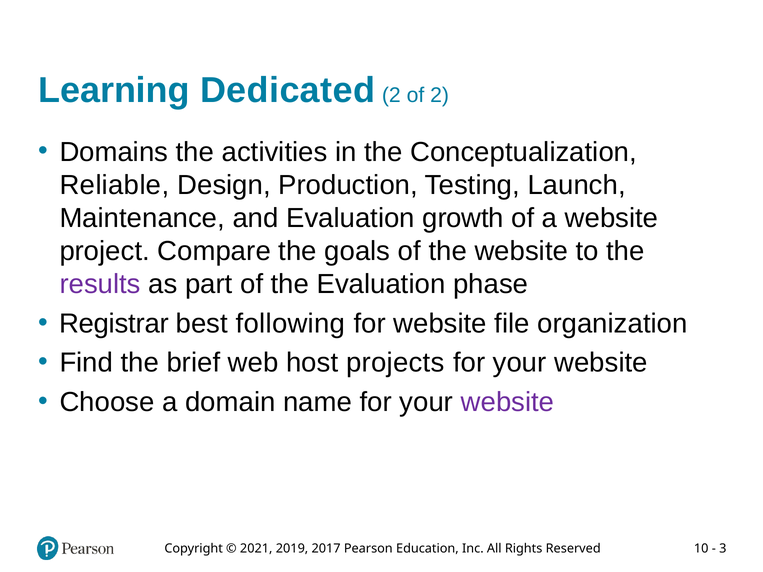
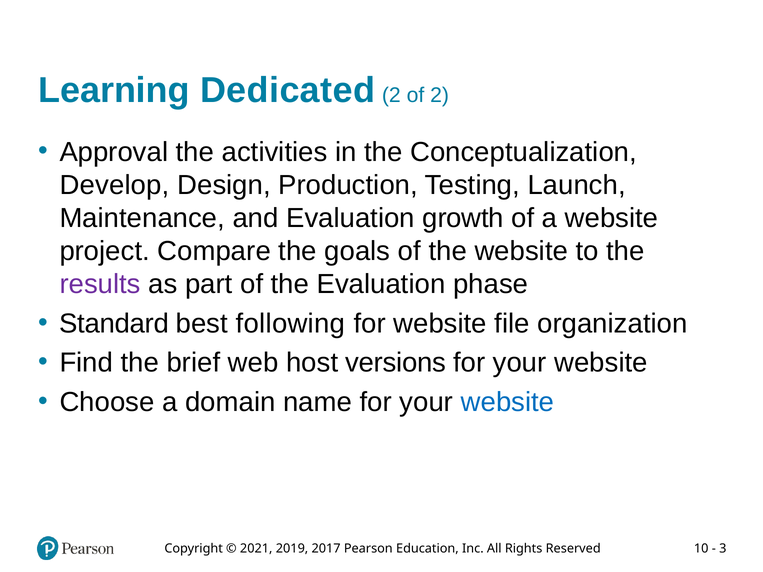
Domains: Domains -> Approval
Reliable: Reliable -> Develop
Registrar: Registrar -> Standard
projects: projects -> versions
website at (508, 402) colour: purple -> blue
